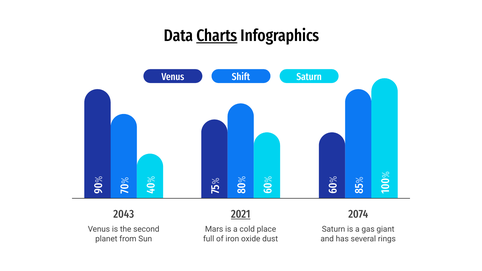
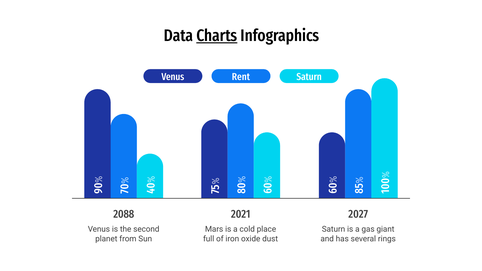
Shift: Shift -> Rent
2043: 2043 -> 2088
2021 underline: present -> none
2074: 2074 -> 2027
